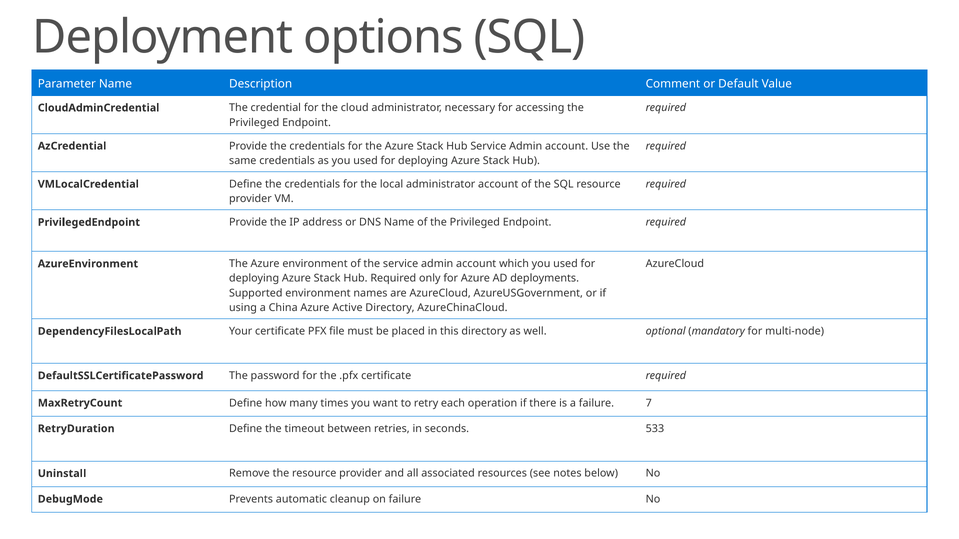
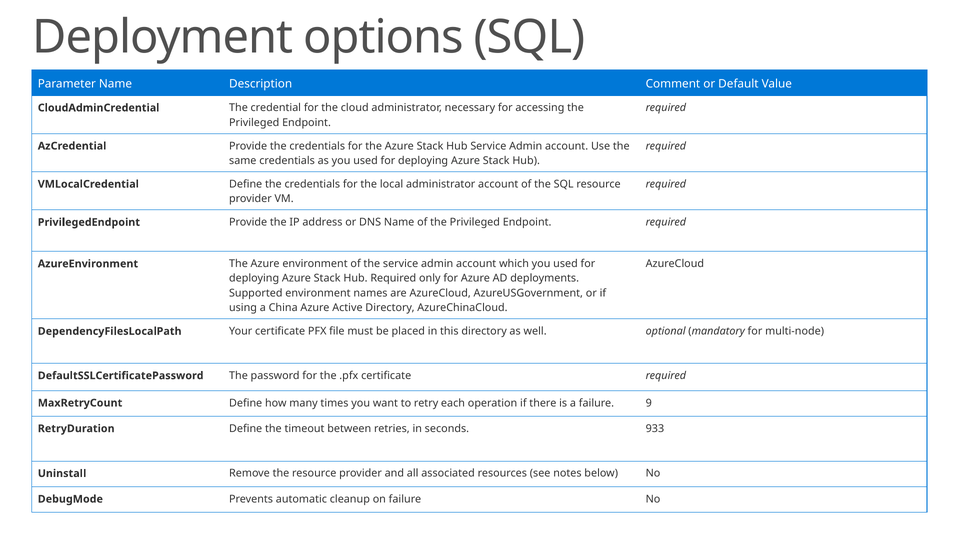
7: 7 -> 9
533: 533 -> 933
